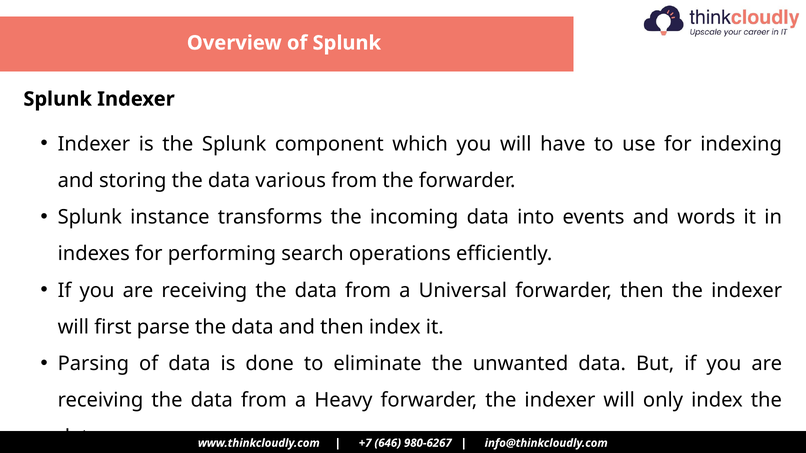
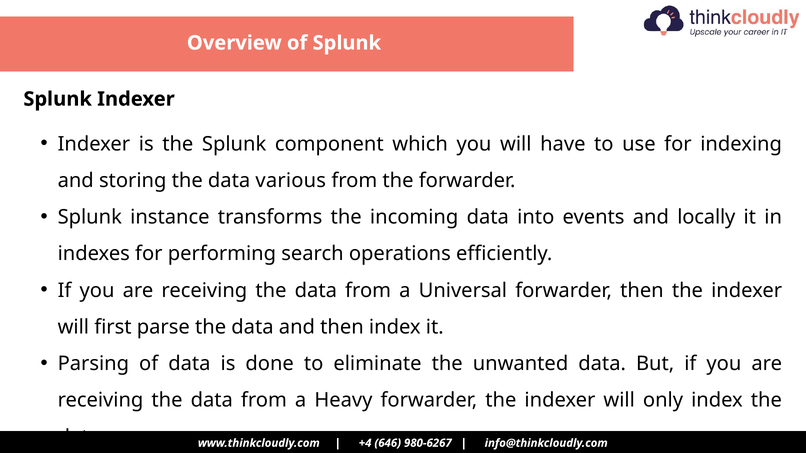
words: words -> locally
+7: +7 -> +4
